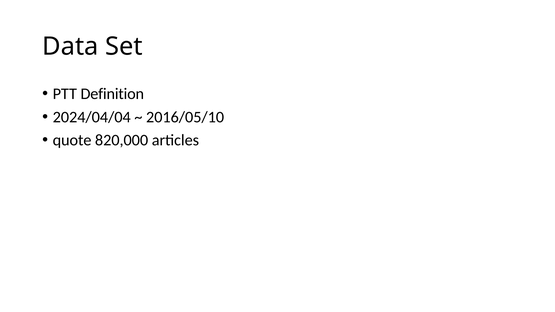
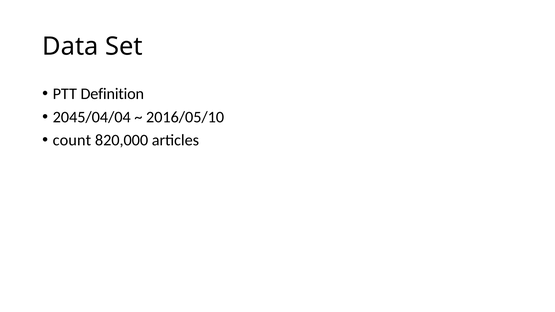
2024/04/04: 2024/04/04 -> 2045/04/04
quote: quote -> count
